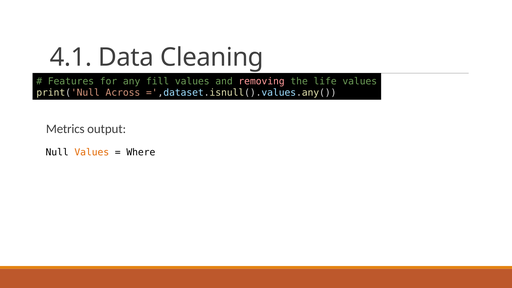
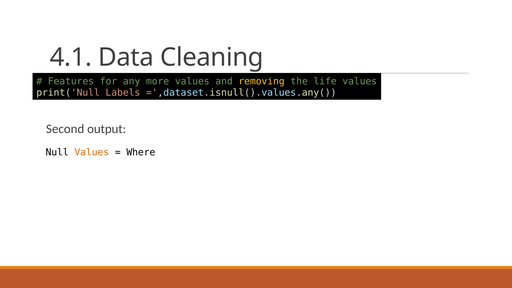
fill: fill -> more
removing colour: pink -> yellow
Across: Across -> Labels
Metrics: Metrics -> Second
